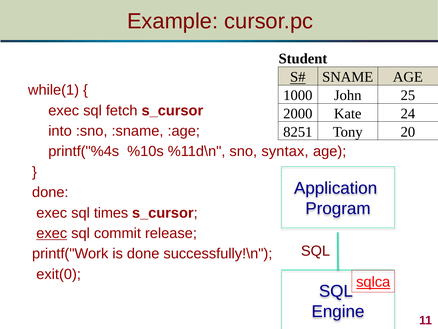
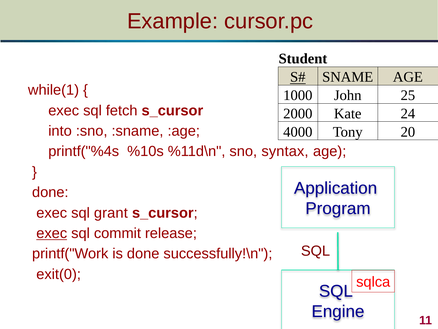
8251: 8251 -> 4000
times: times -> grant
sqlca underline: present -> none
